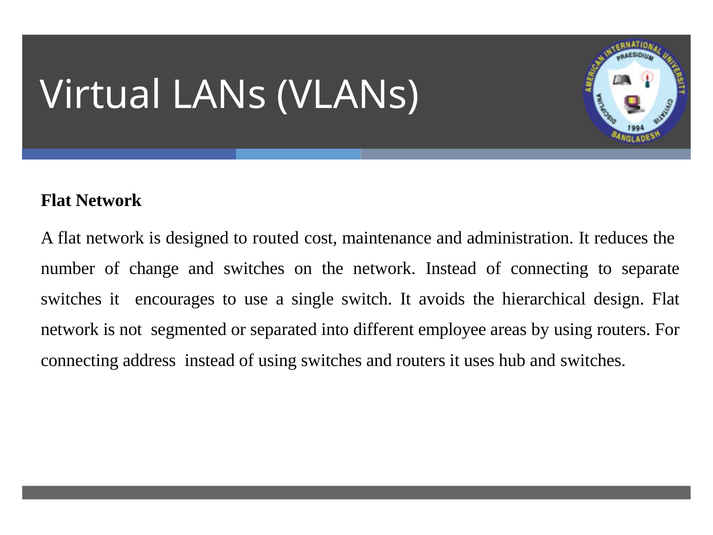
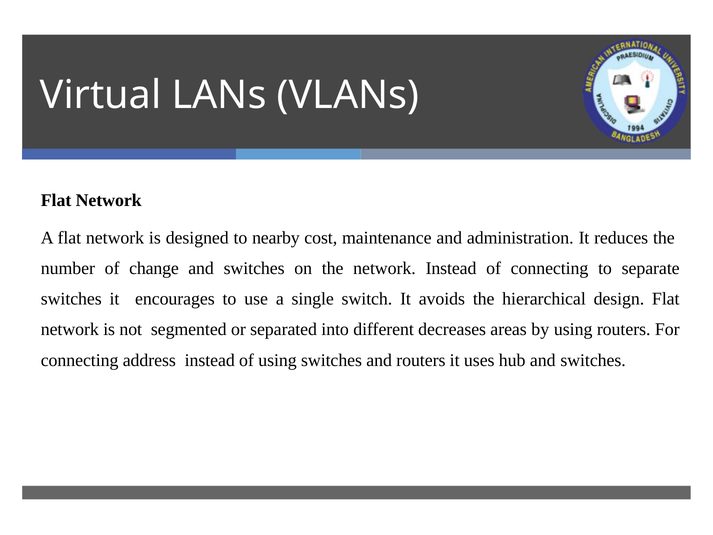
routed: routed -> nearby
employee: employee -> decreases
